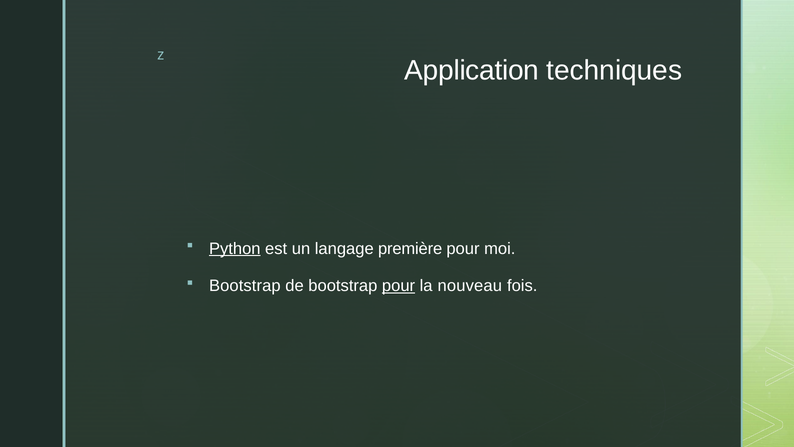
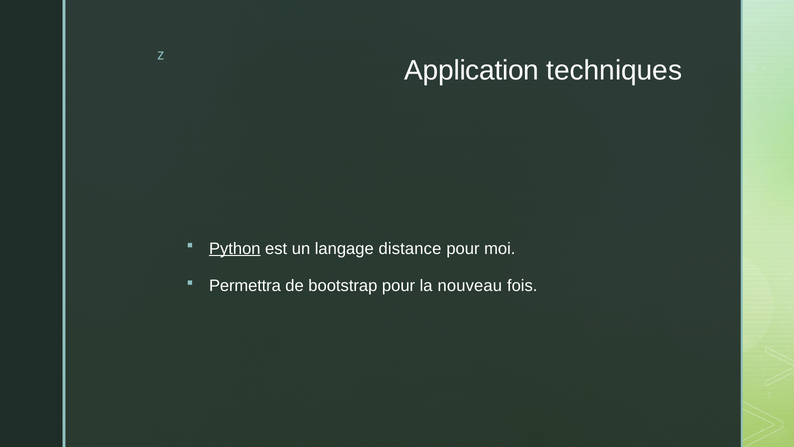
première: première -> distance
Bootstrap at (245, 285): Bootstrap -> Permettra
pour at (399, 285) underline: present -> none
